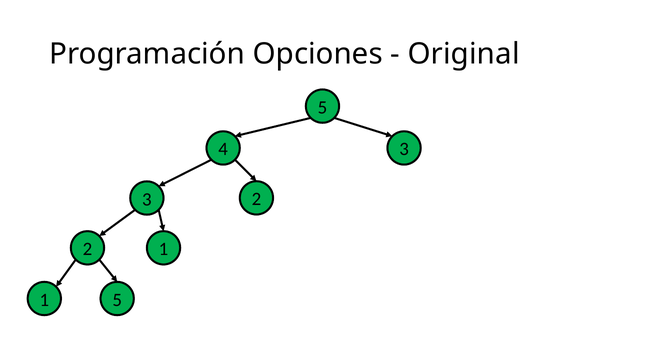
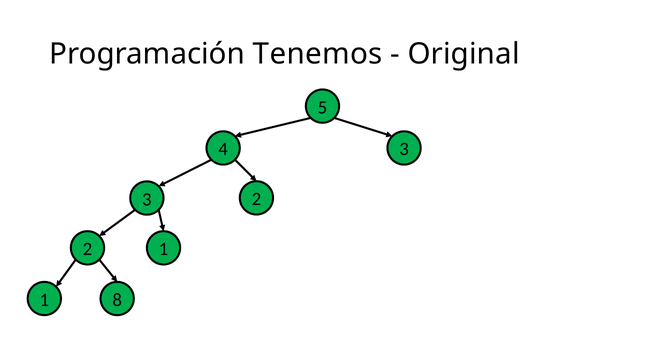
Opciones: Opciones -> Tenemos
1 5: 5 -> 8
